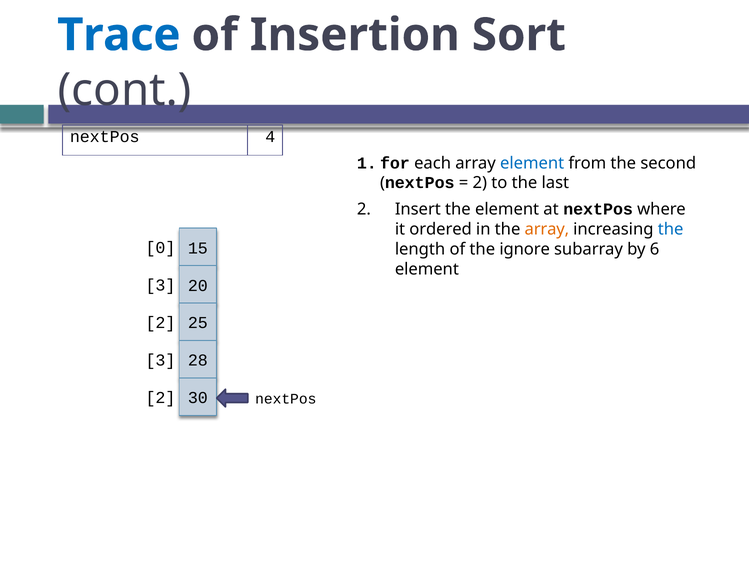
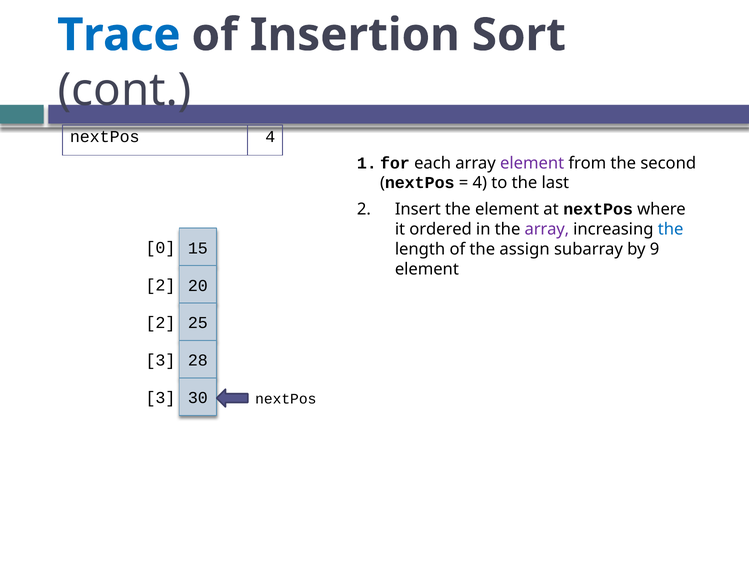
element at (532, 163) colour: blue -> purple
2 at (480, 183): 2 -> 4
array at (547, 229) colour: orange -> purple
ignore: ignore -> assign
6: 6 -> 9
3 at (160, 285): 3 -> 2
2 at (160, 398): 2 -> 3
